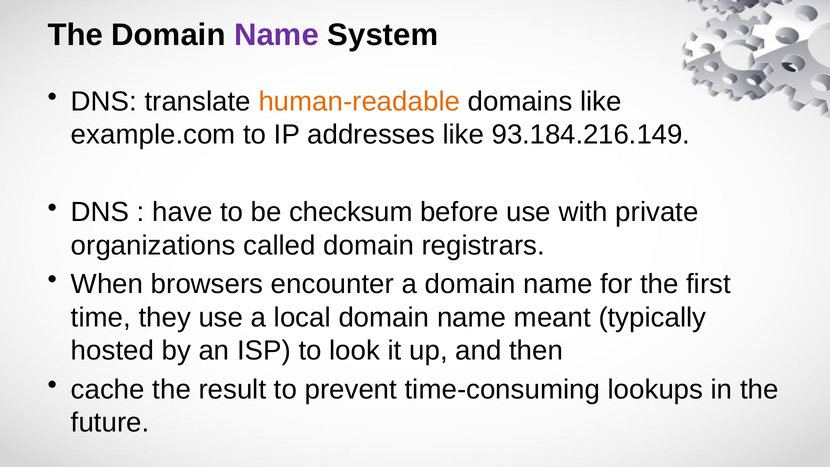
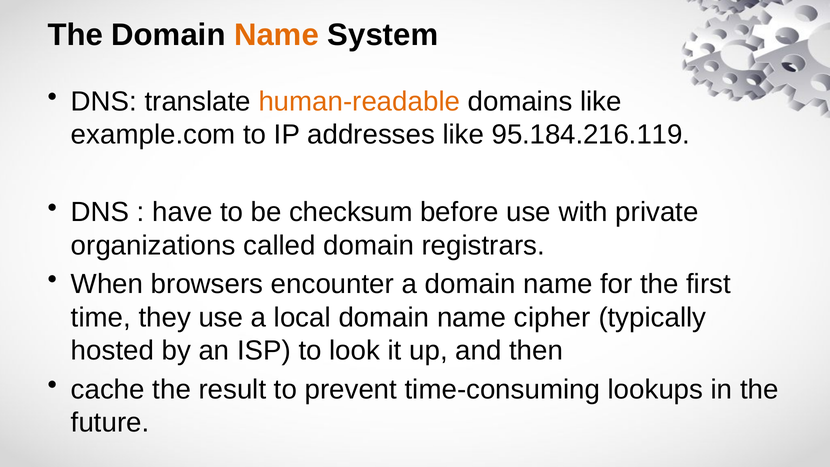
Name at (277, 35) colour: purple -> orange
93.184.216.149: 93.184.216.149 -> 95.184.216.119
meant: meant -> cipher
